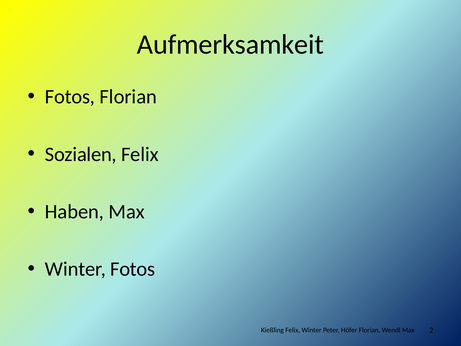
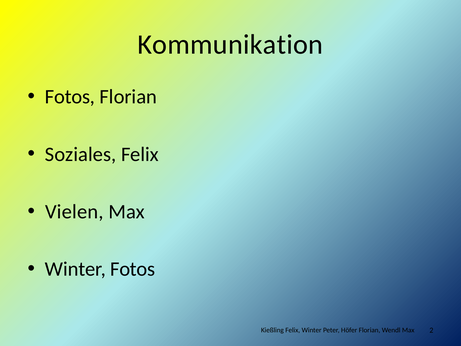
Aufmerksamkeit: Aufmerksamkeit -> Kommunikation
Sozialen: Sozialen -> Soziales
Haben: Haben -> Vielen
